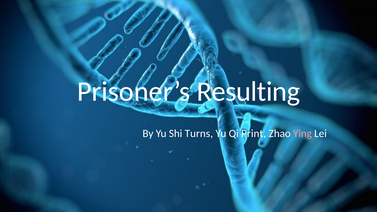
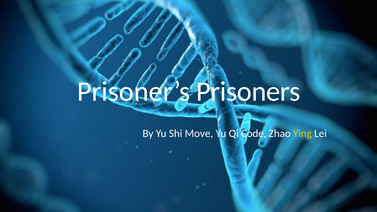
Resulting: Resulting -> Prisoners
Turns: Turns -> Move
Print: Print -> Code
Ying colour: pink -> yellow
